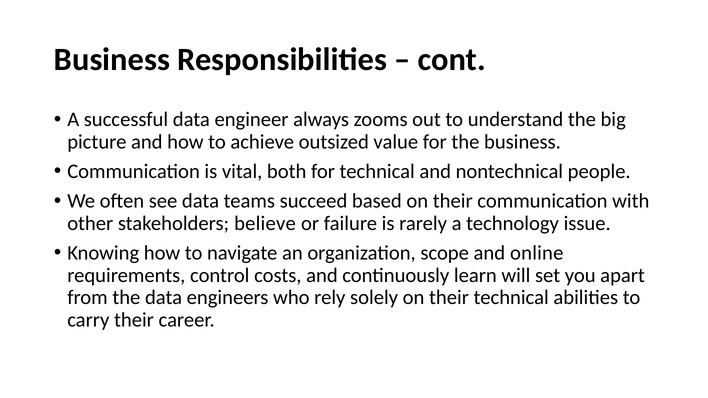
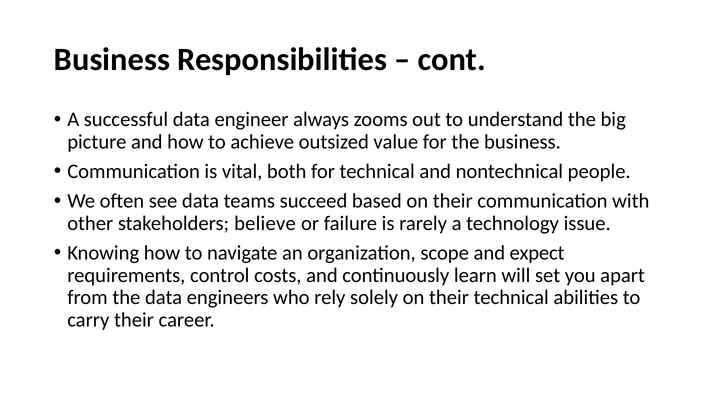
online: online -> expect
